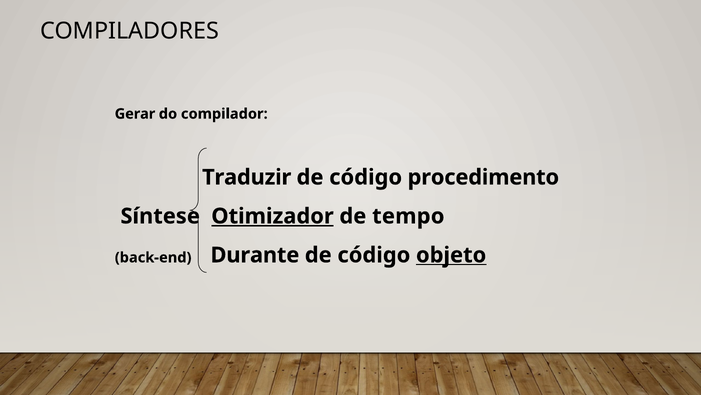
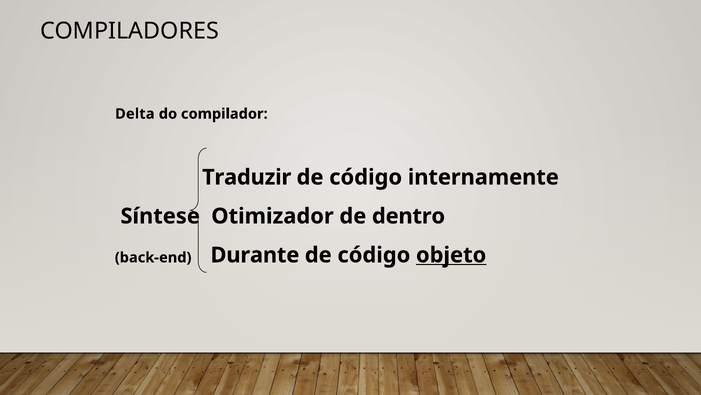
Gerar: Gerar -> Delta
procedimento: procedimento -> internamente
Otimizador underline: present -> none
tempo: tempo -> dentro
